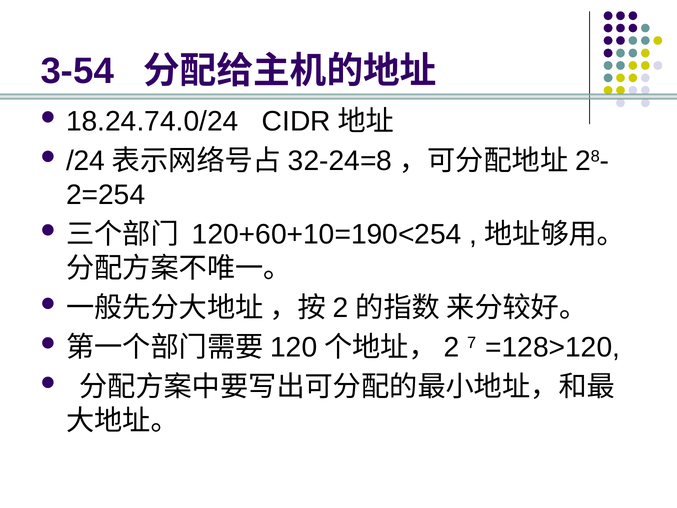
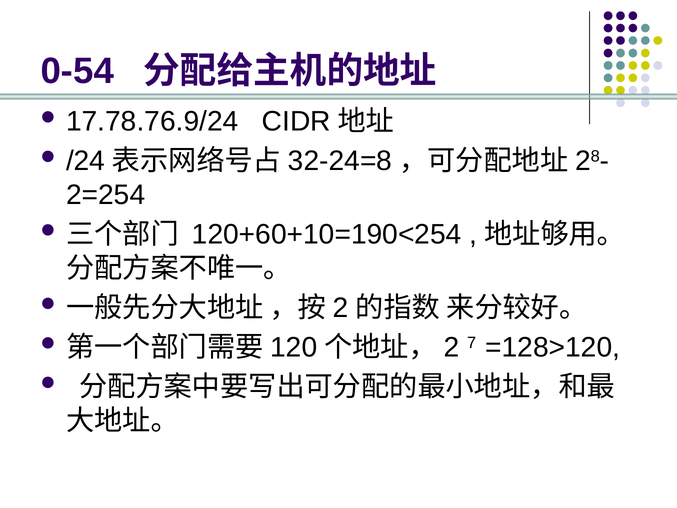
3-54: 3-54 -> 0-54
18.24.74.0/24: 18.24.74.0/24 -> 17.78.76.9/24
